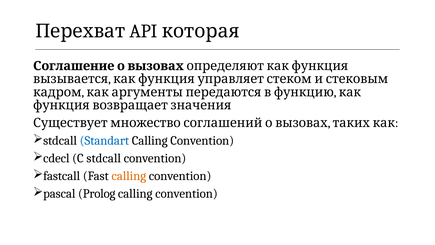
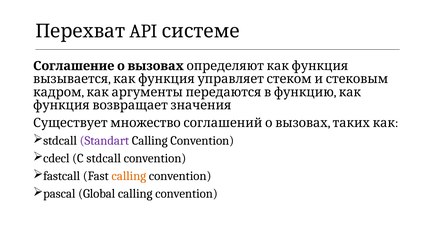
которая: которая -> системе
Standart colour: blue -> purple
Prolog: Prolog -> Global
